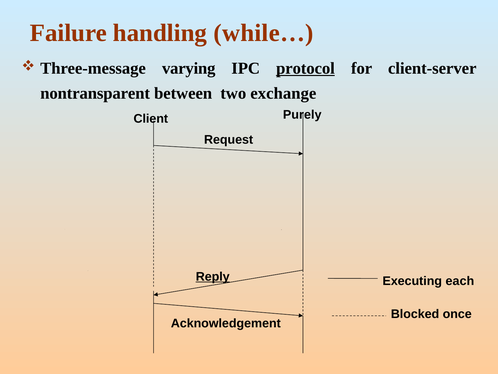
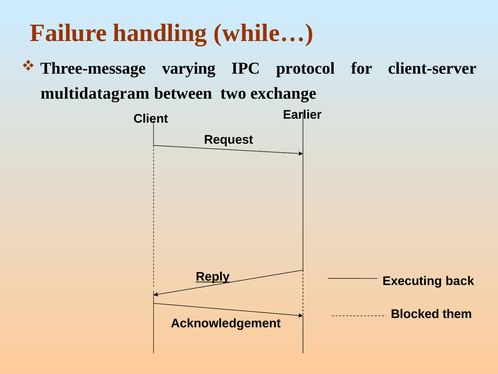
protocol underline: present -> none
nontransparent: nontransparent -> multidatagram
Purely: Purely -> Earlier
each: each -> back
once: once -> them
